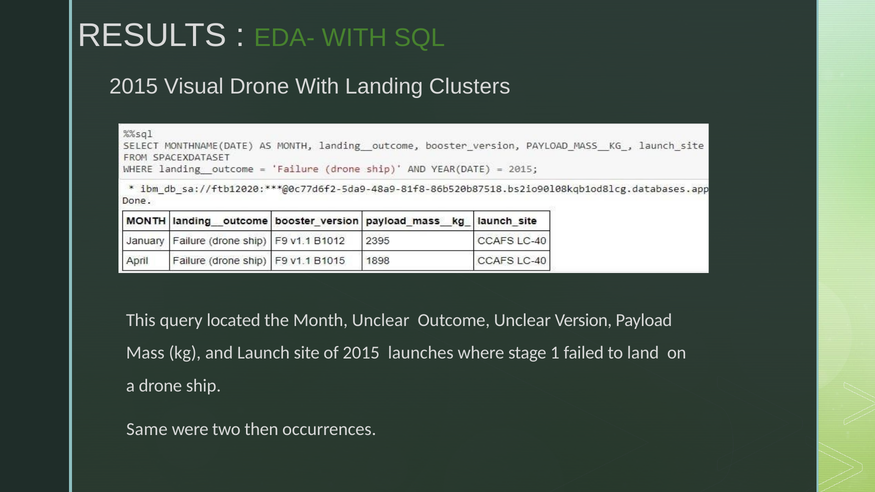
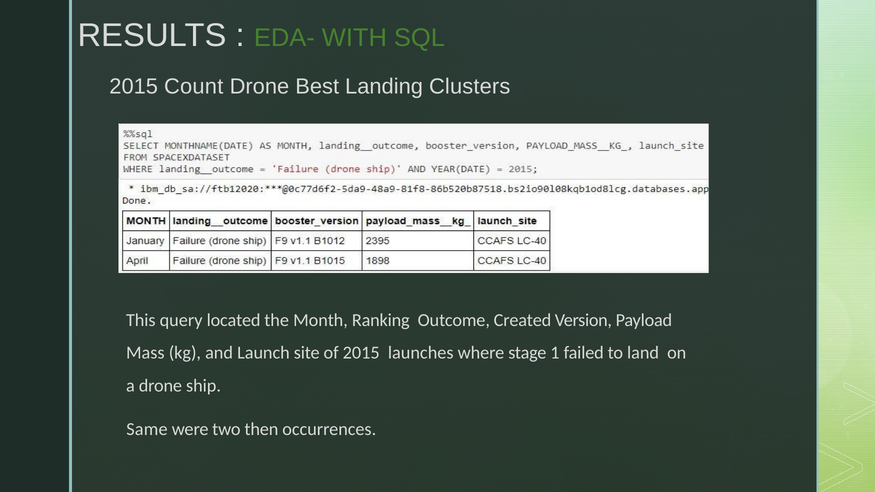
Visual: Visual -> Count
Drone With: With -> Best
Month Unclear: Unclear -> Ranking
Outcome Unclear: Unclear -> Created
